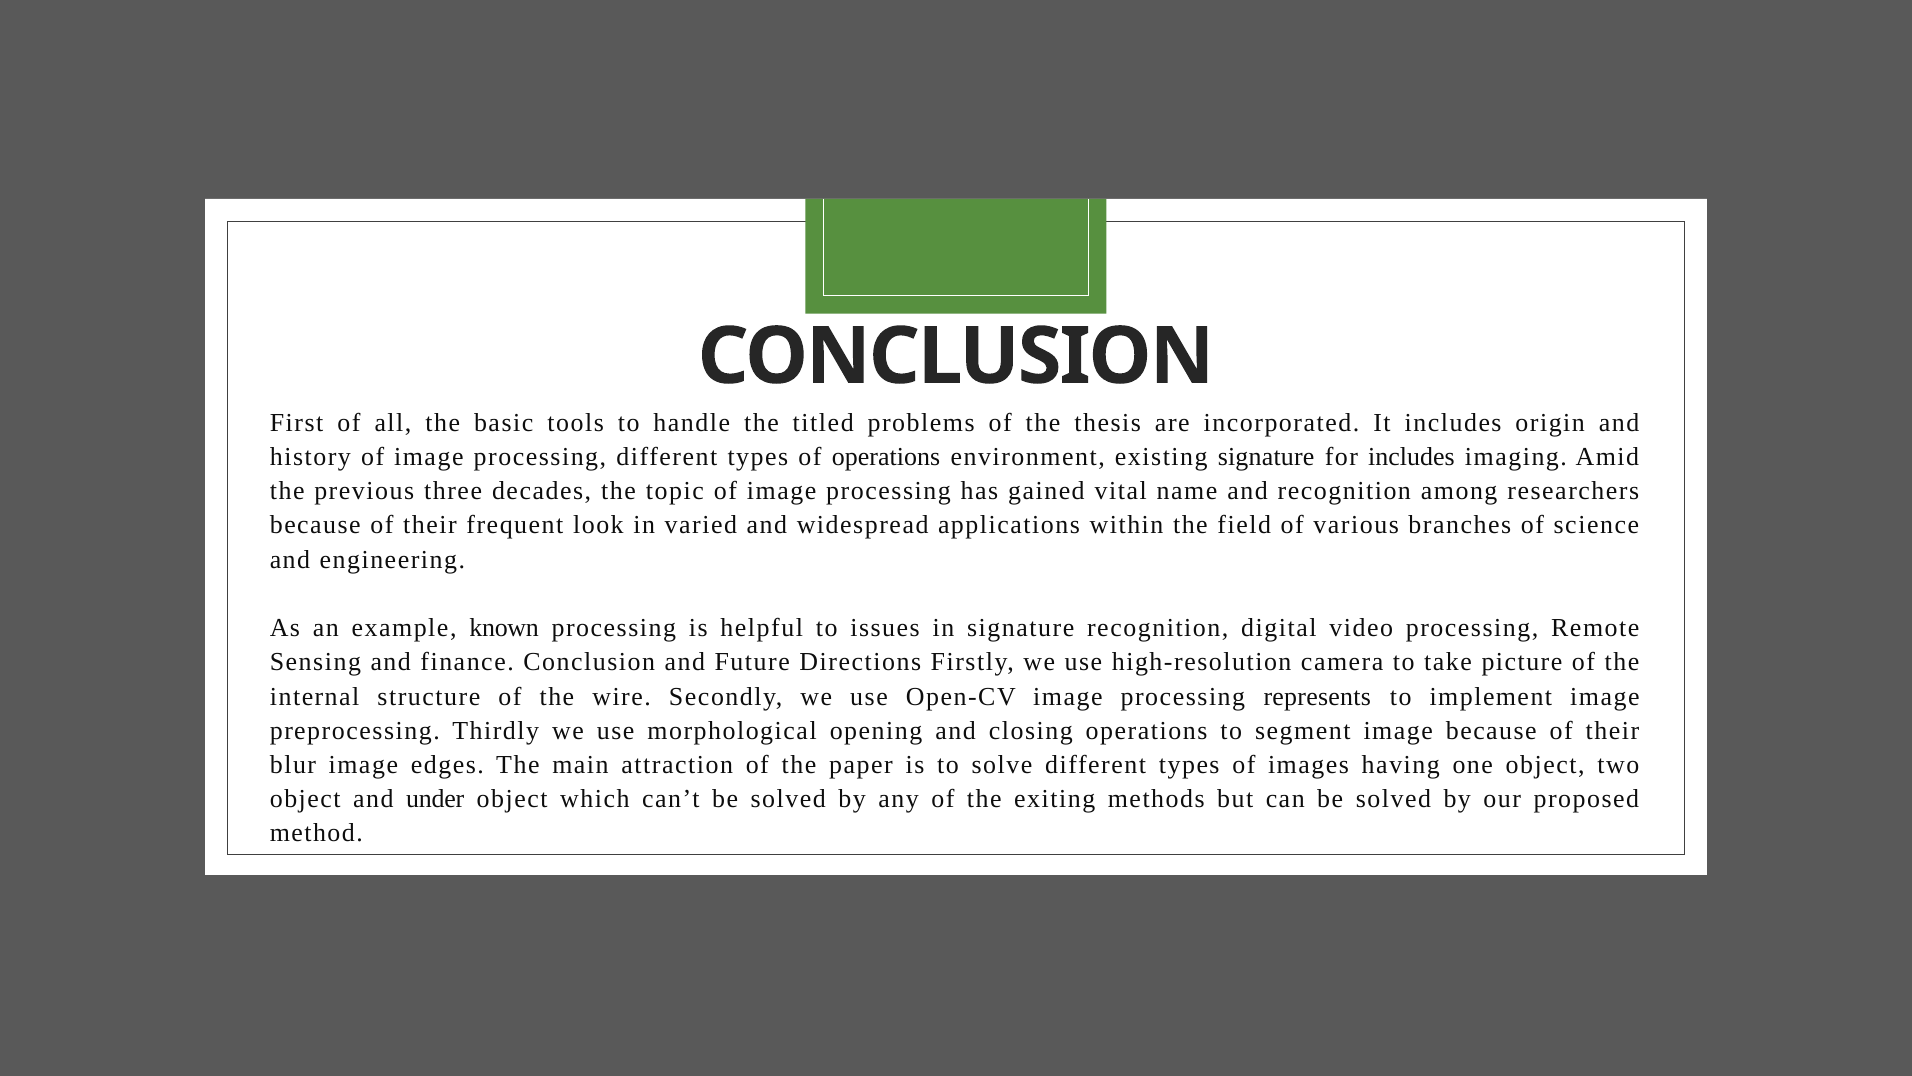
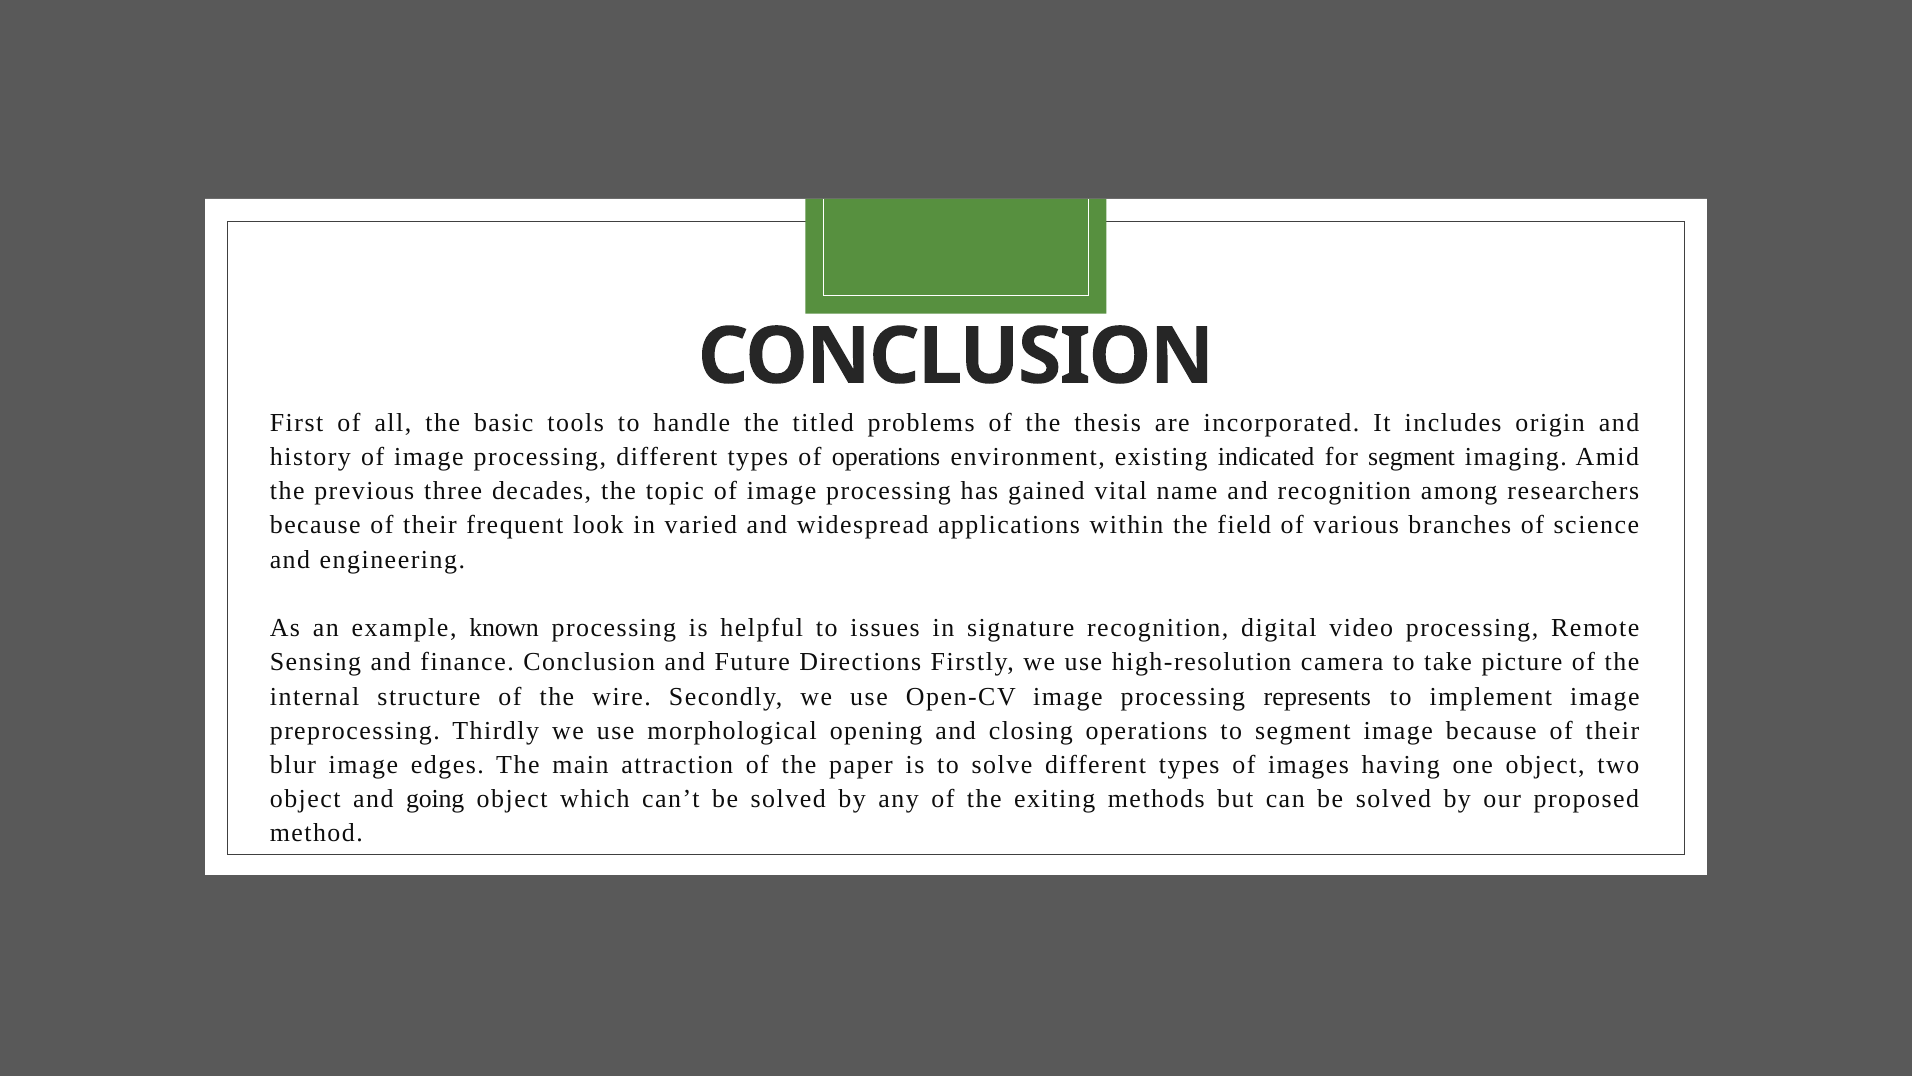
existing signature: signature -> indicated
for includes: includes -> segment
under: under -> going
